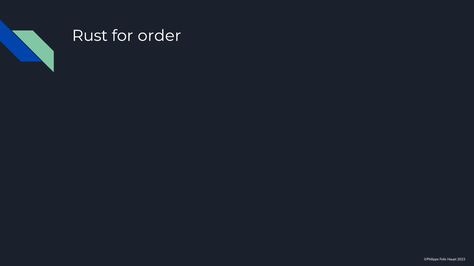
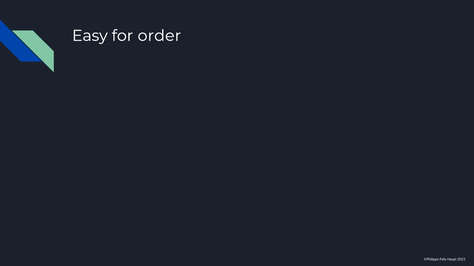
Rust: Rust -> Easy
